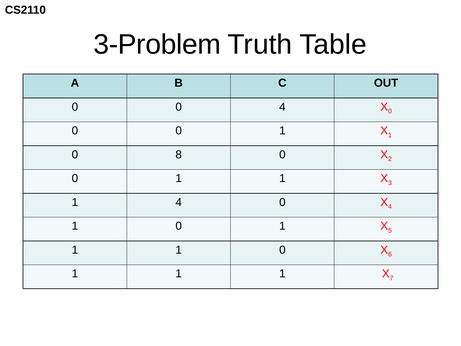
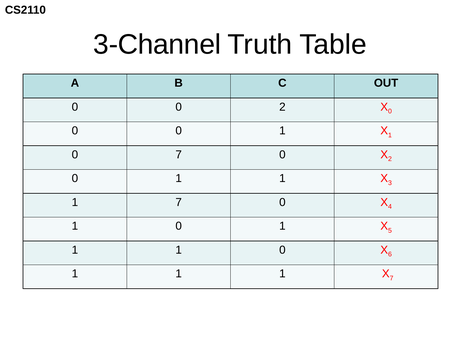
3-Problem: 3-Problem -> 3-Channel
0 4: 4 -> 2
0 8: 8 -> 7
1 4: 4 -> 7
